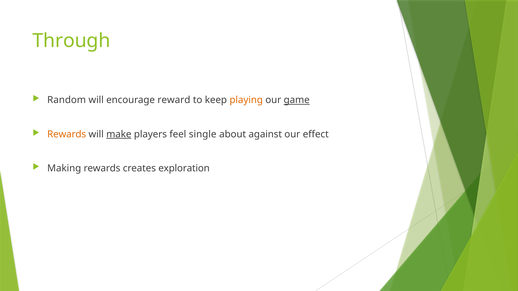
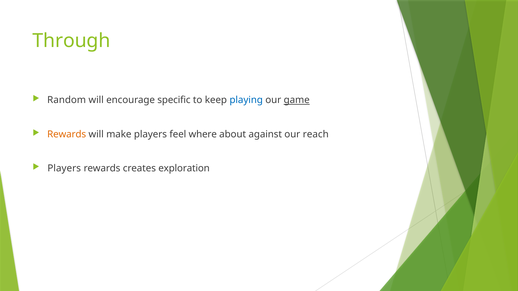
reward: reward -> specific
playing colour: orange -> blue
make underline: present -> none
single: single -> where
effect: effect -> reach
Making at (64, 168): Making -> Players
